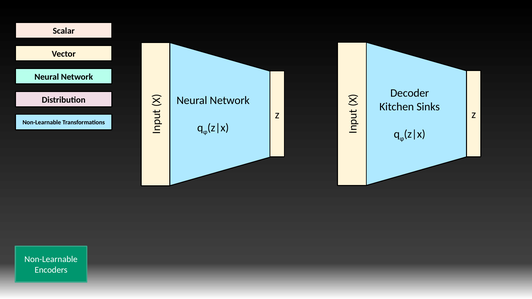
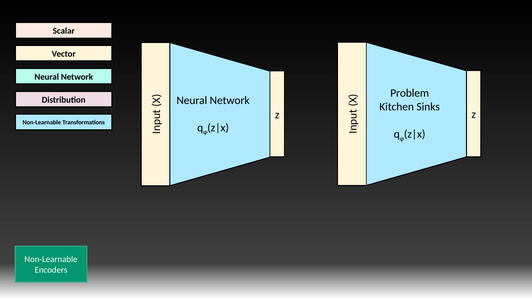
Decoder: Decoder -> Problem
